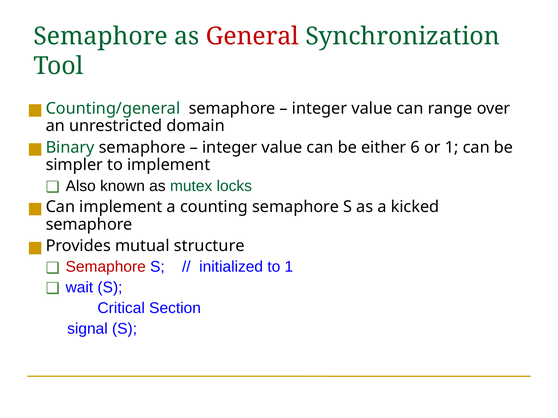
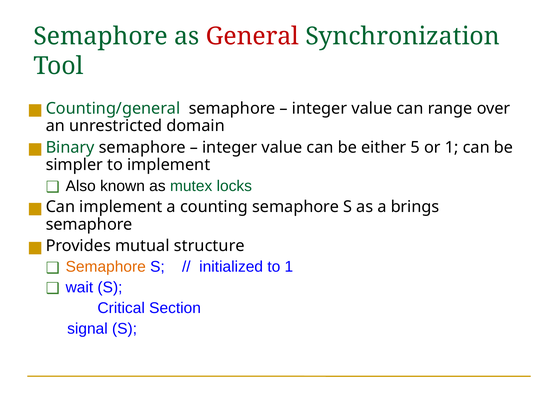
6: 6 -> 5
kicked: kicked -> brings
Semaphore at (106, 267) colour: red -> orange
